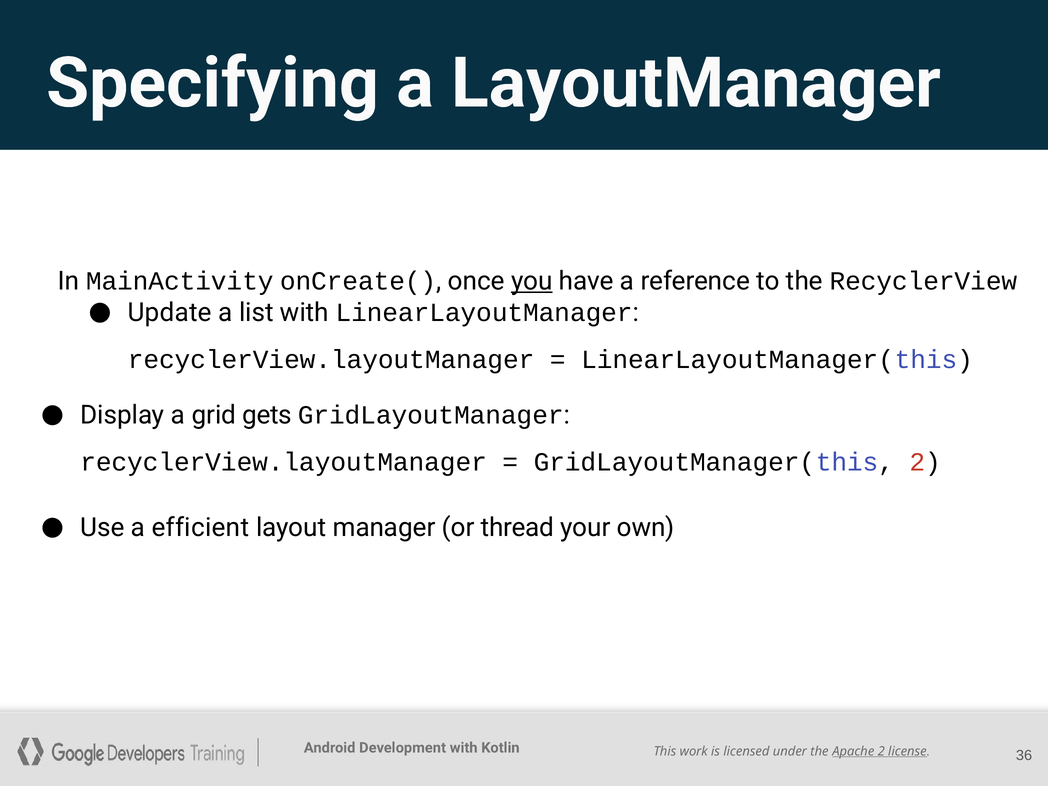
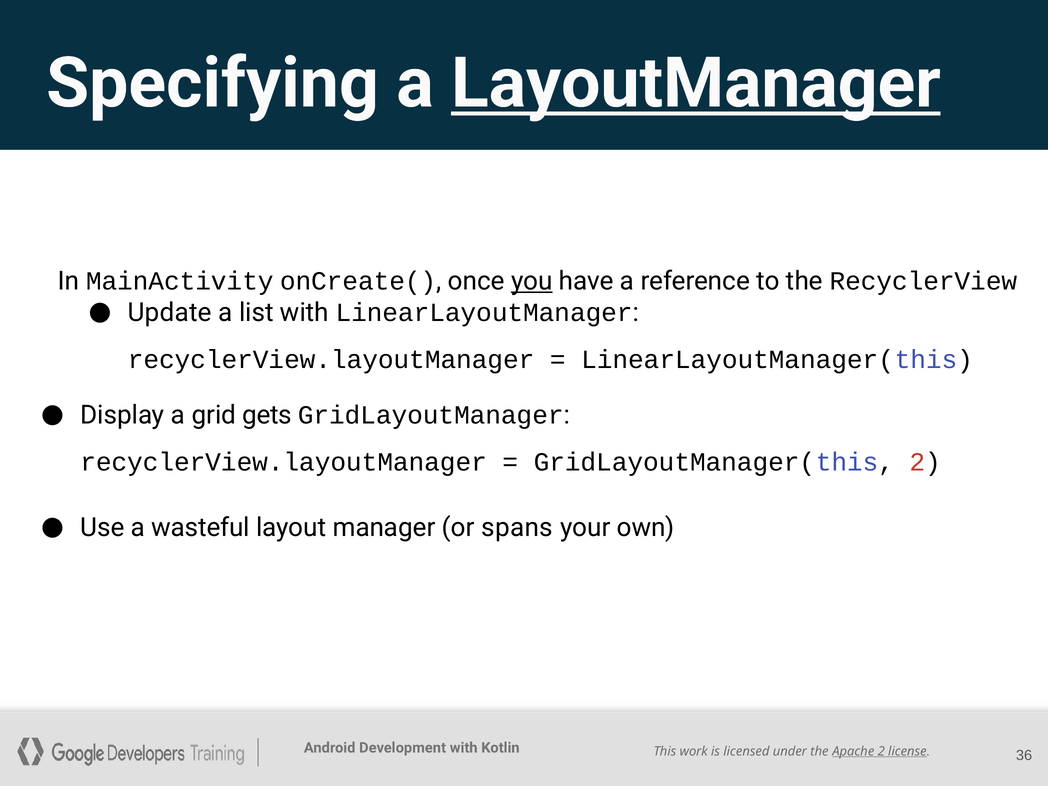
LayoutManager underline: none -> present
efficient: efficient -> wasteful
thread: thread -> spans
